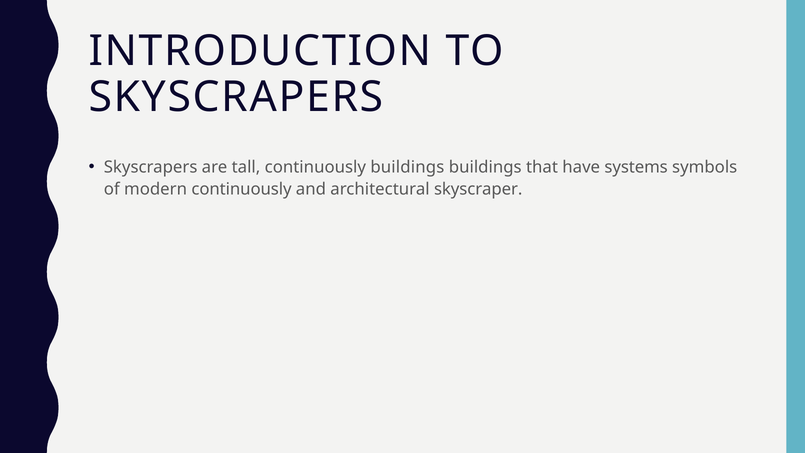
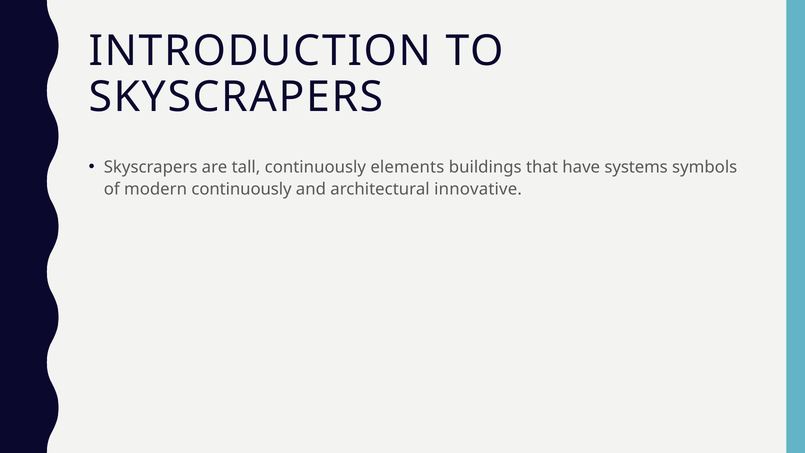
continuously buildings: buildings -> elements
skyscraper: skyscraper -> innovative
